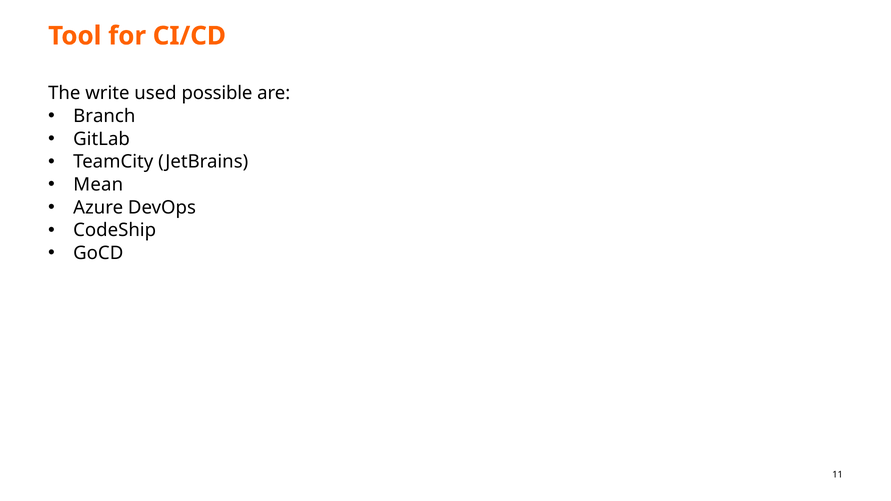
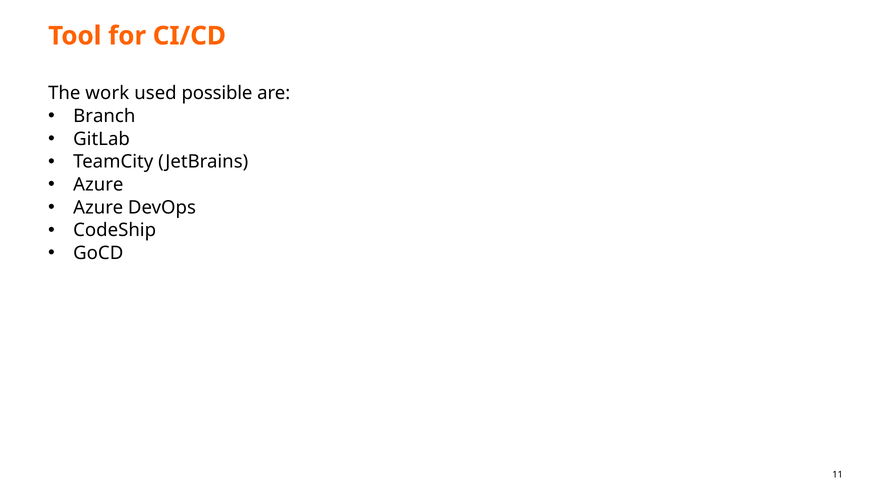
write: write -> work
Mean at (98, 185): Mean -> Azure
